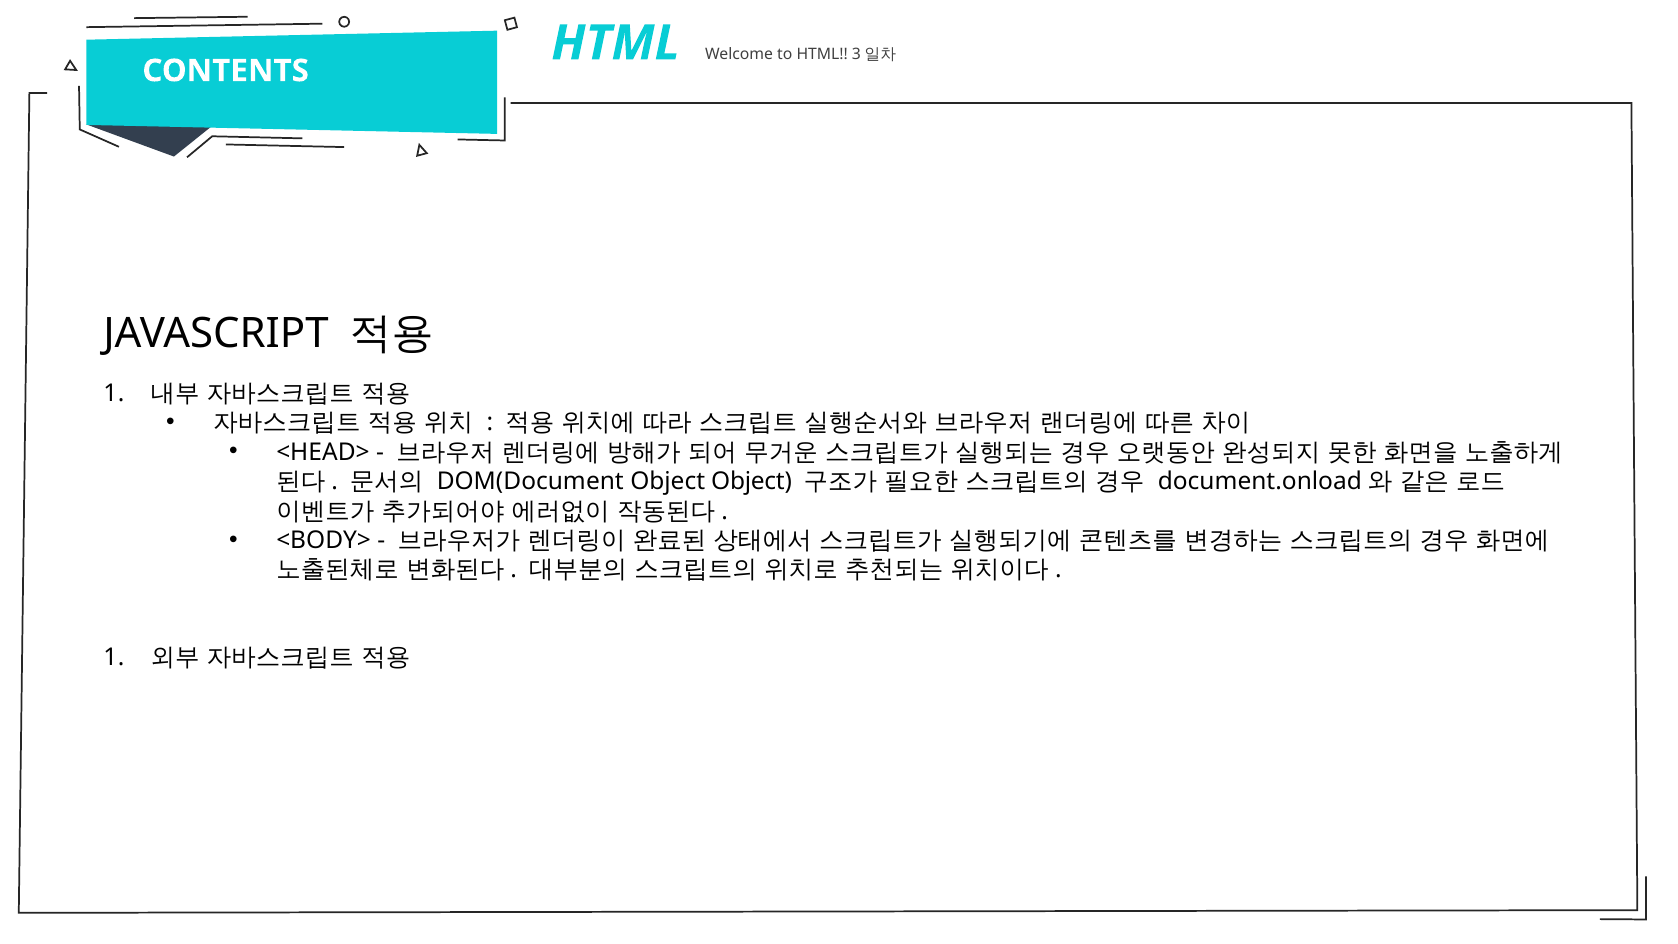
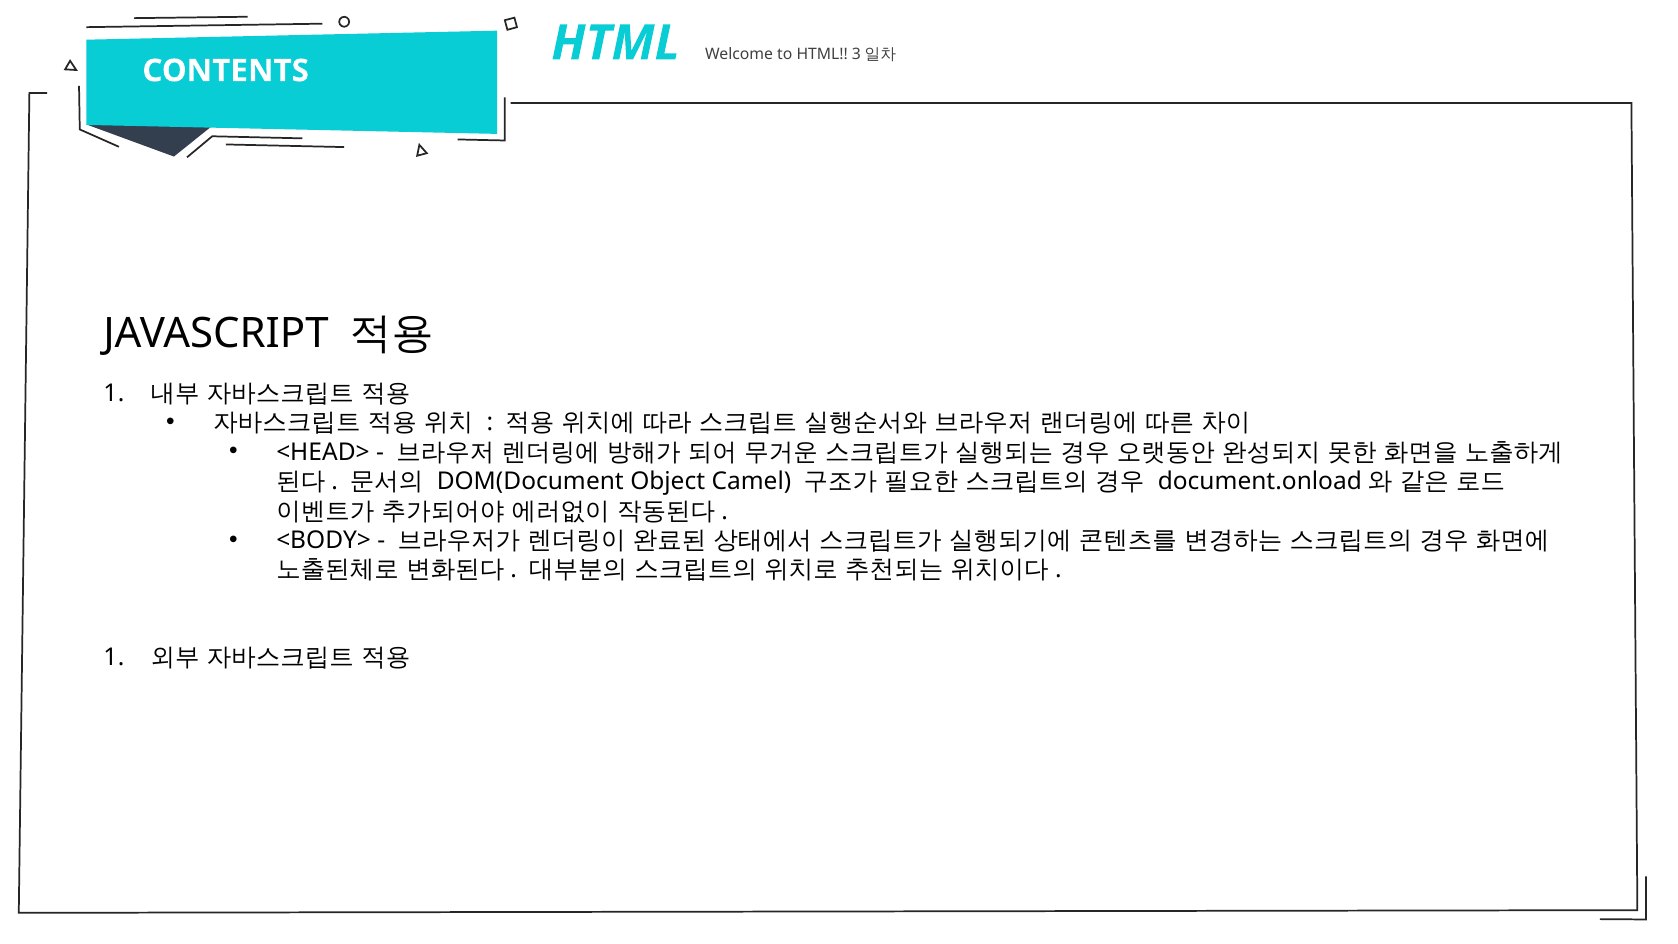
Object Object: Object -> Camel
